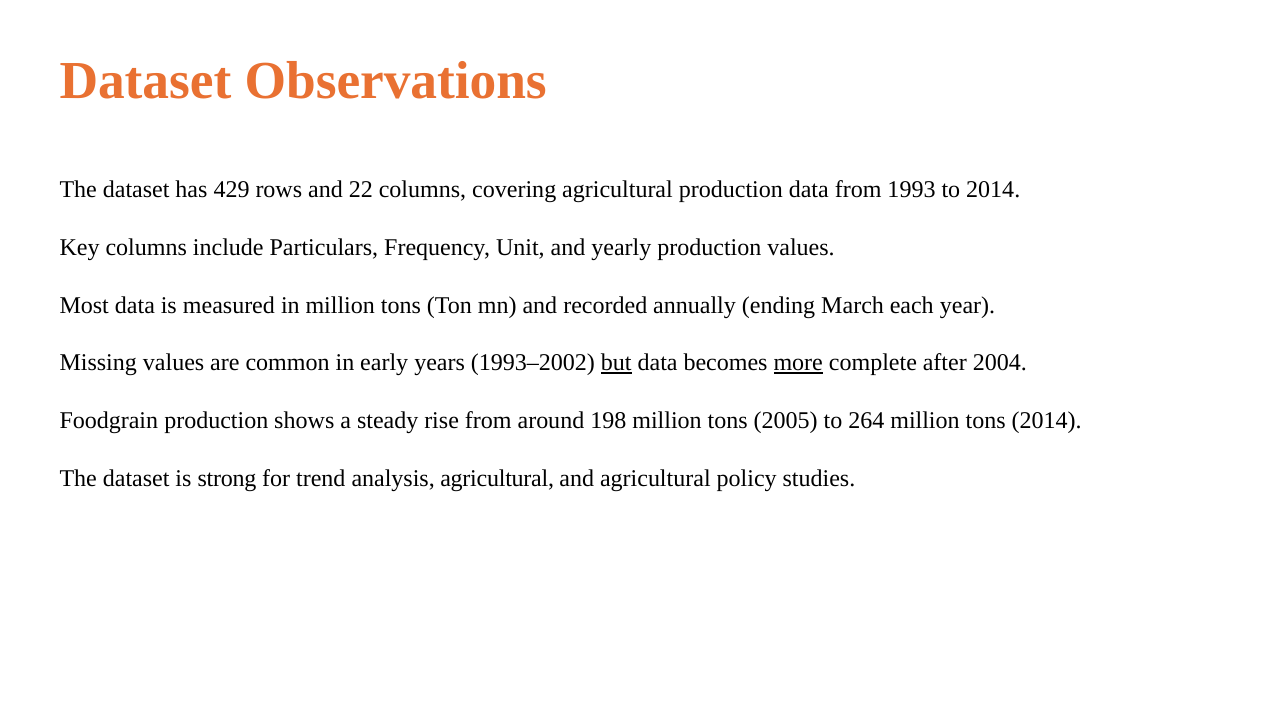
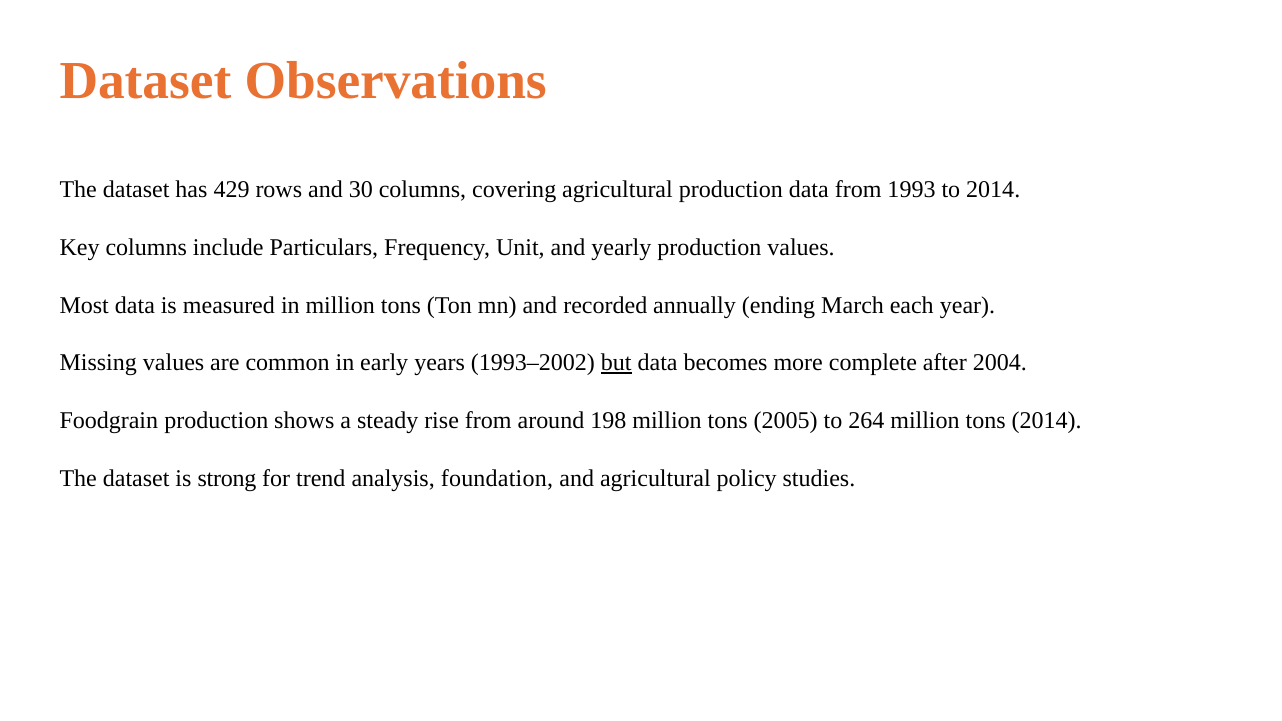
22: 22 -> 30
more underline: present -> none
analysis agricultural: agricultural -> foundation
